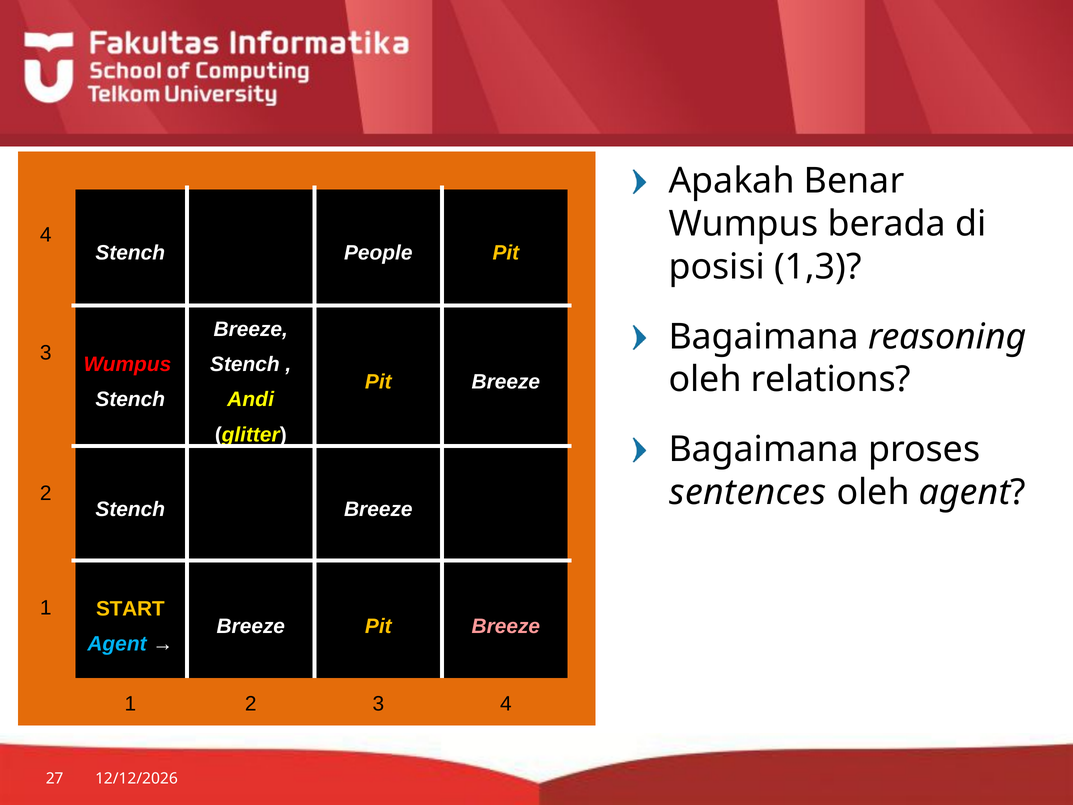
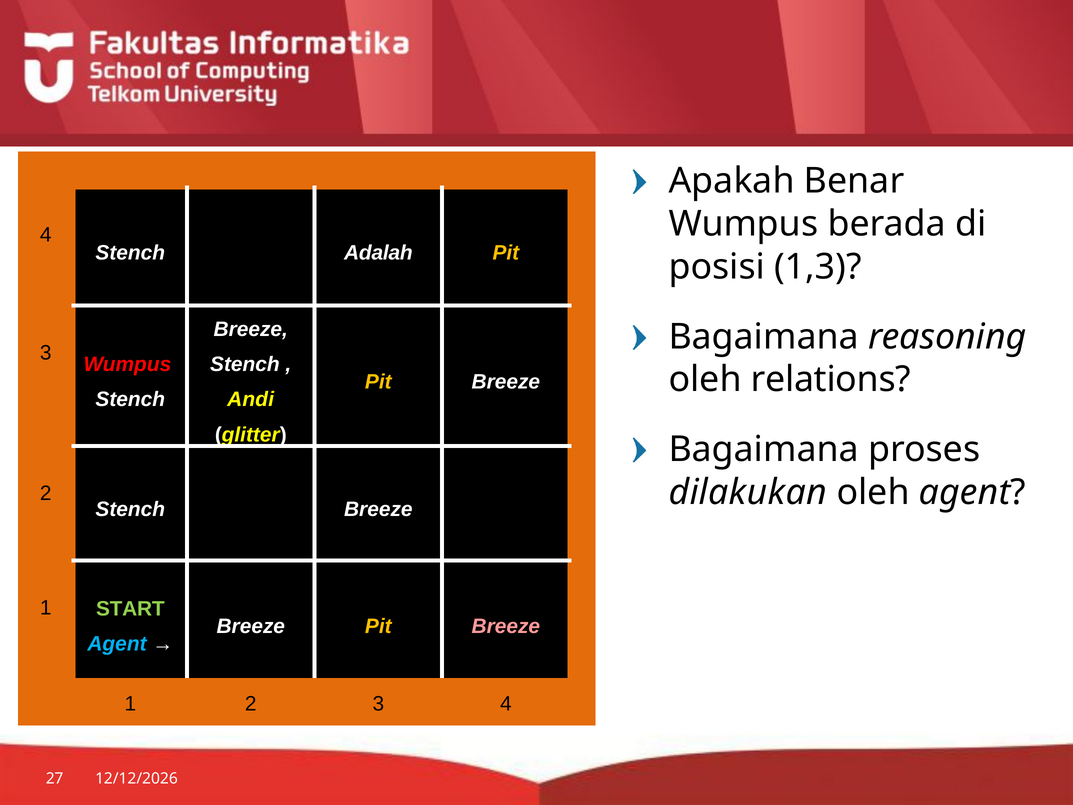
People: People -> Adalah
sentences: sentences -> dilakukan
START colour: yellow -> light green
